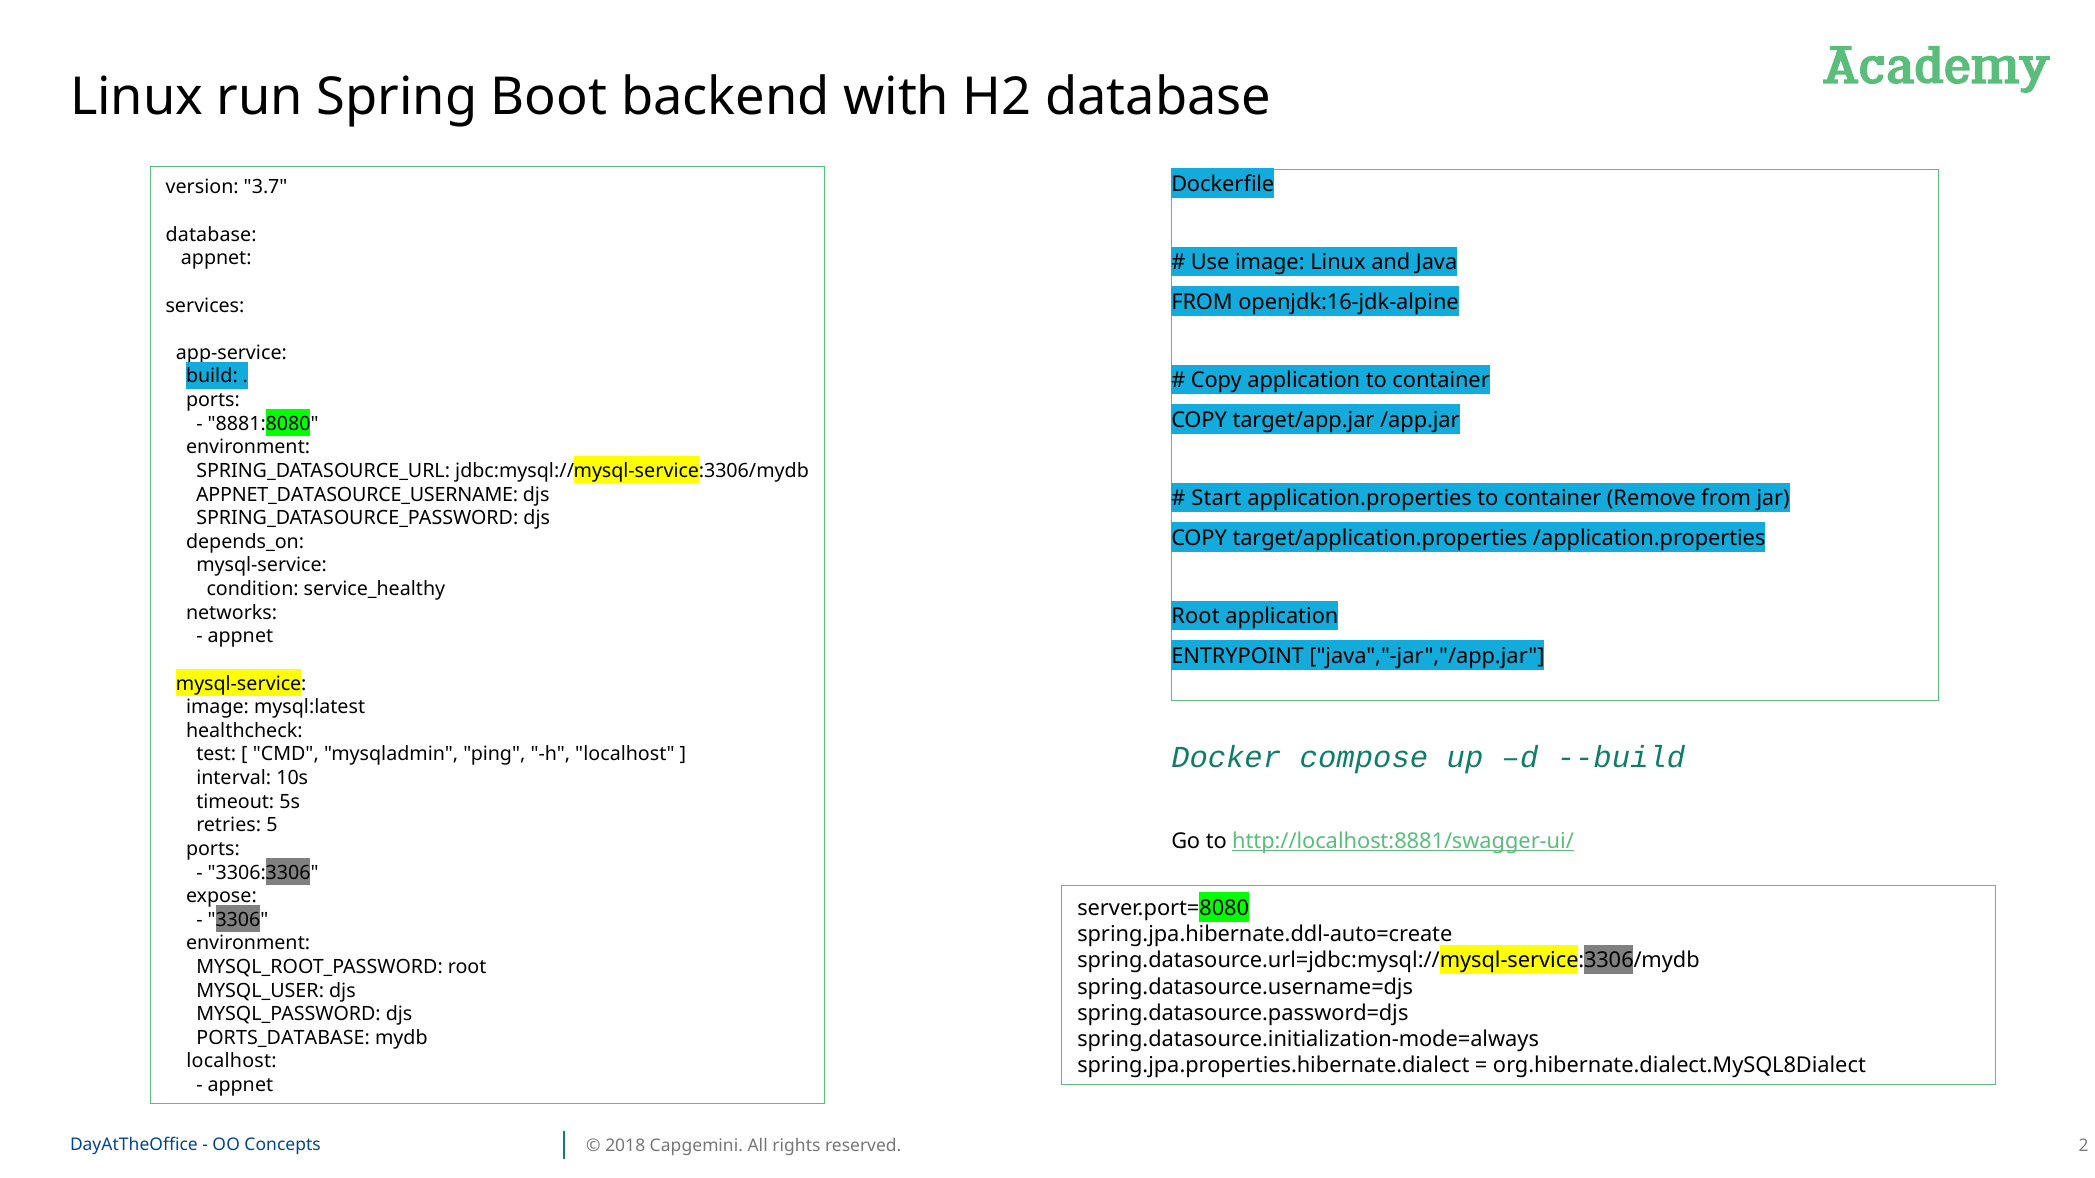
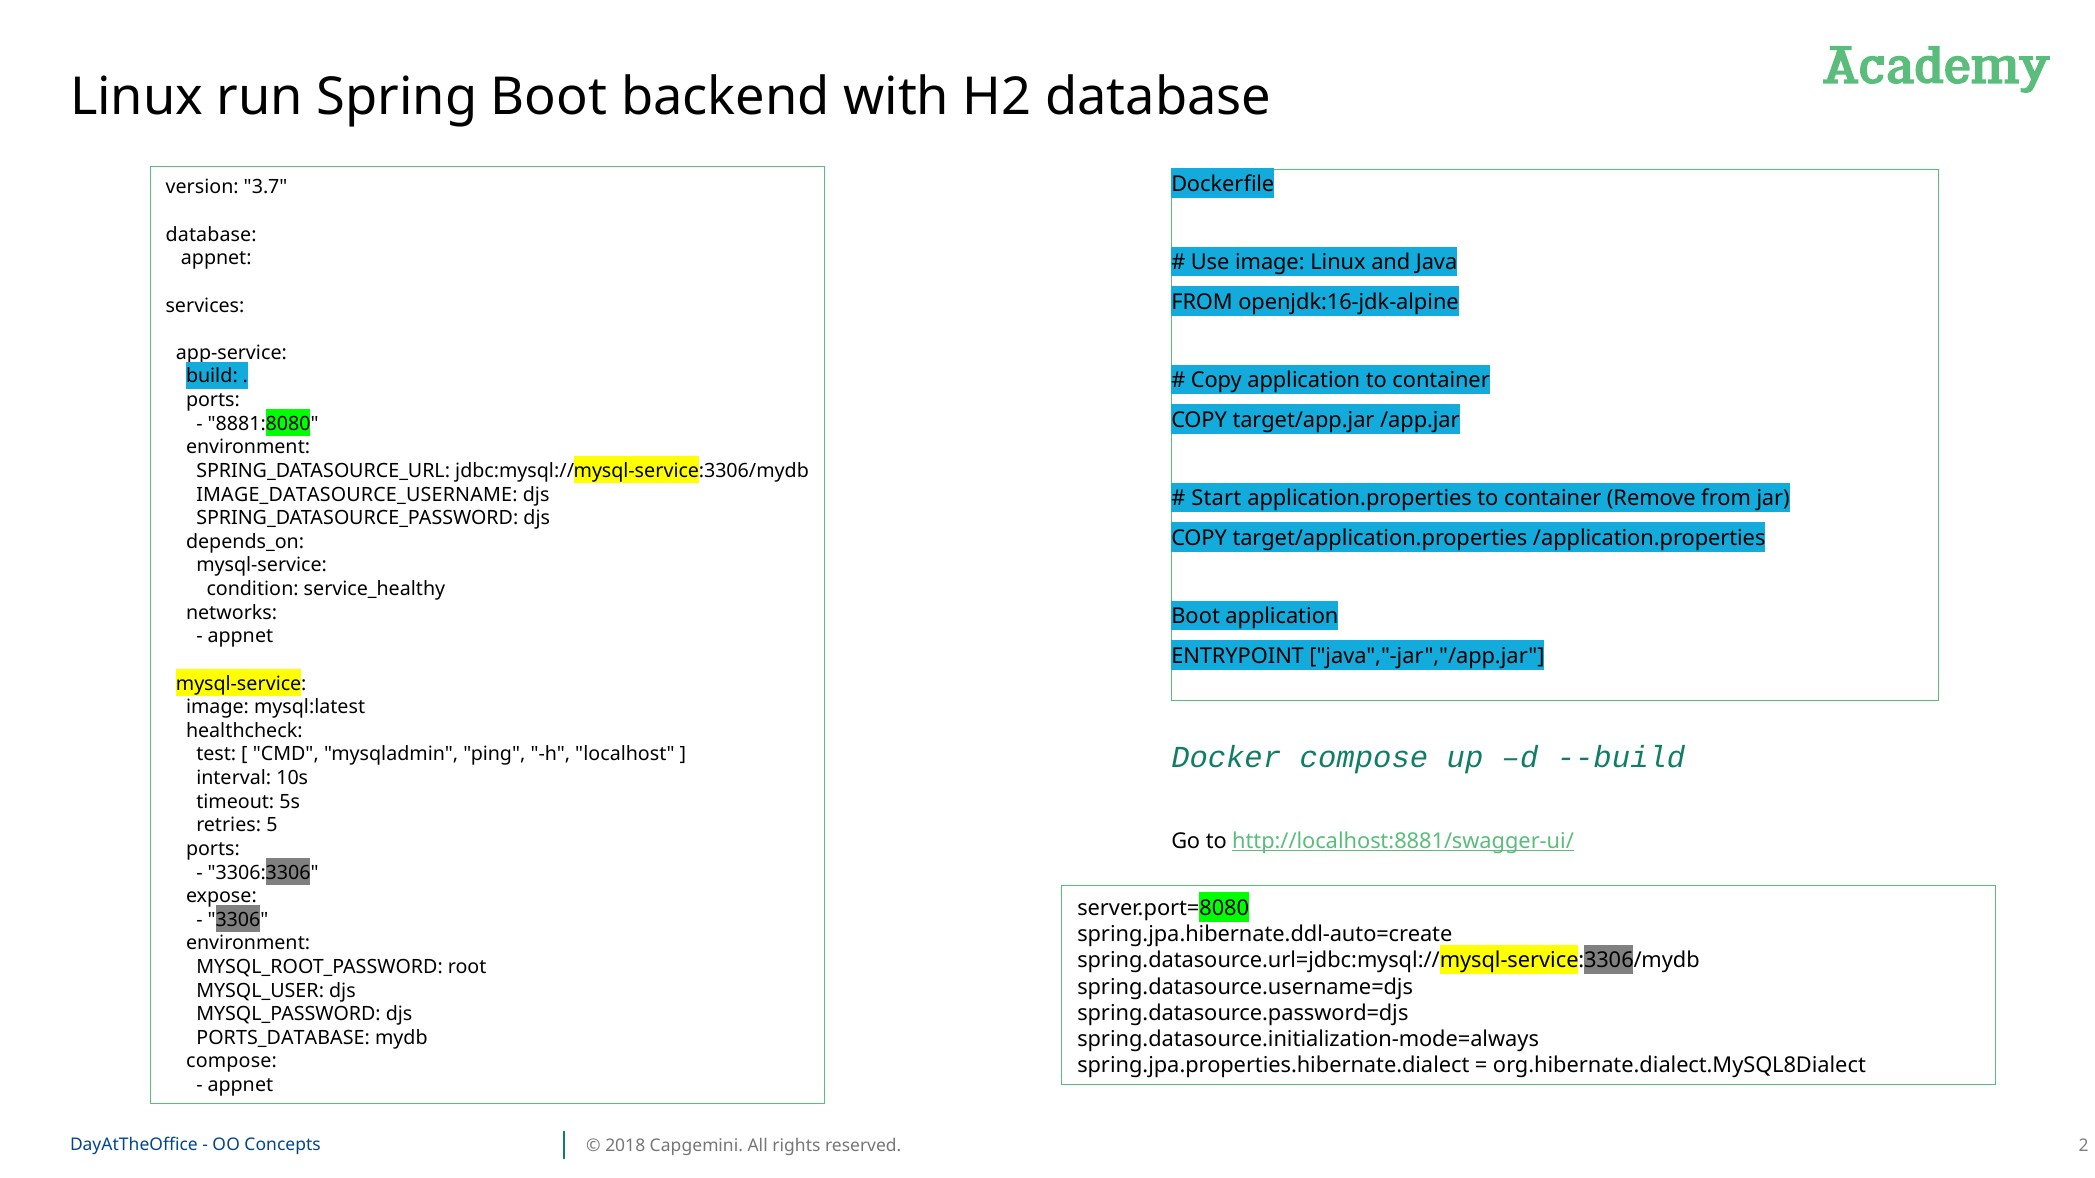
APPNET_DATASOURCE_USERNAME: APPNET_DATASOURCE_USERNAME -> IMAGE_DATASOURCE_USERNAME
Root at (1196, 617): Root -> Boot
localhost at (232, 1062): localhost -> compose
